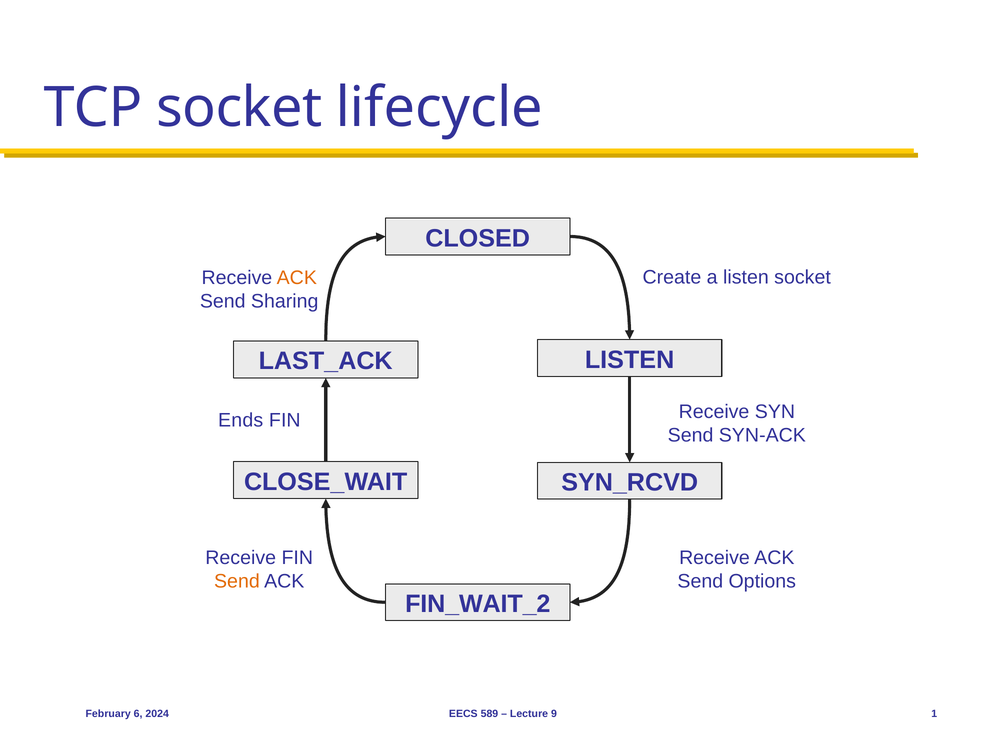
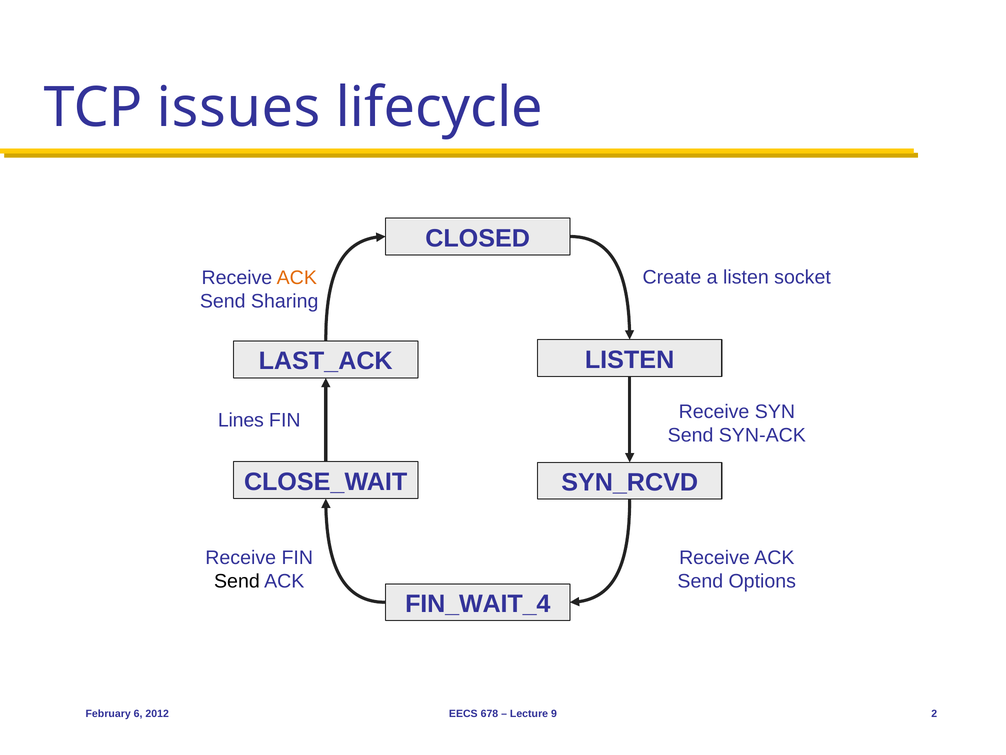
TCP socket: socket -> issues
Ends: Ends -> Lines
Send at (237, 581) colour: orange -> black
FIN_WAIT_2: FIN_WAIT_2 -> FIN_WAIT_4
2024: 2024 -> 2012
589: 589 -> 678
1: 1 -> 2
